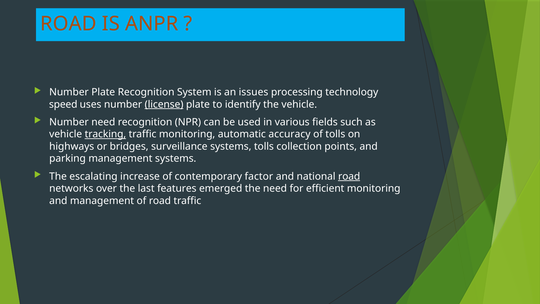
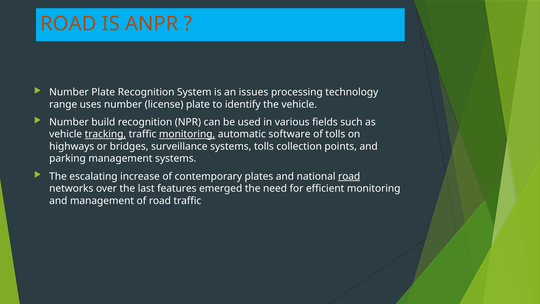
speed: speed -> range
license underline: present -> none
Number need: need -> build
monitoring at (187, 134) underline: none -> present
accuracy: accuracy -> software
factor: factor -> plates
